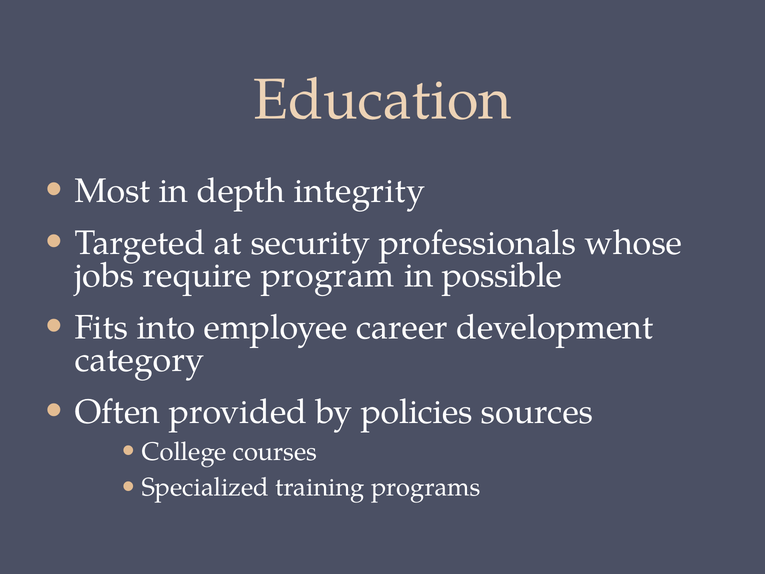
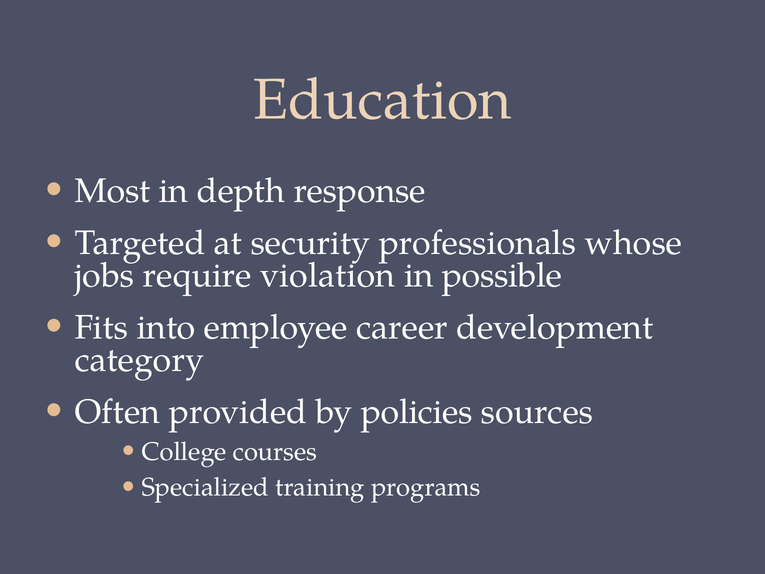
integrity: integrity -> response
program: program -> violation
